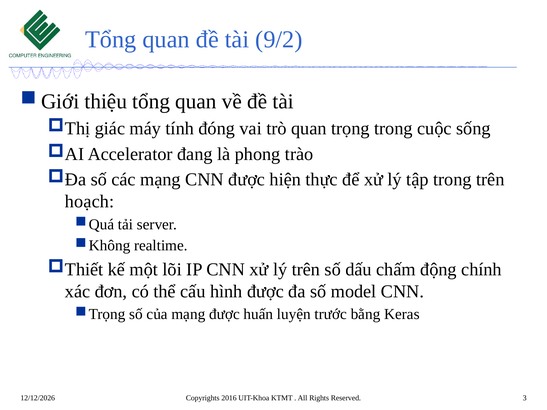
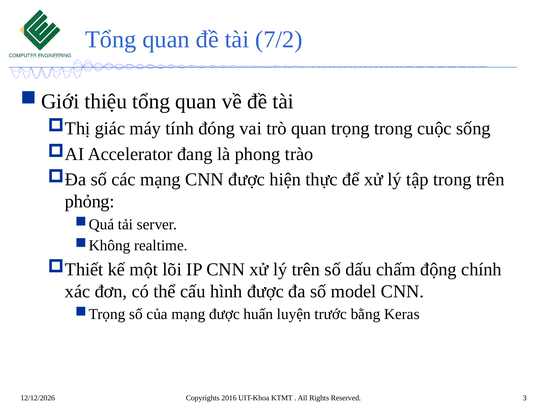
9/2: 9/2 -> 7/2
hoạch: hoạch -> phỏng
